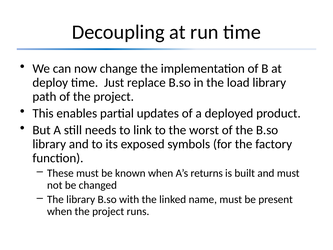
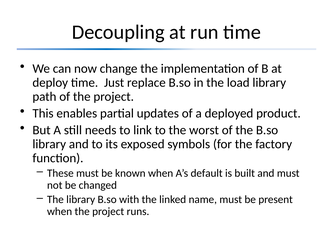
returns: returns -> default
